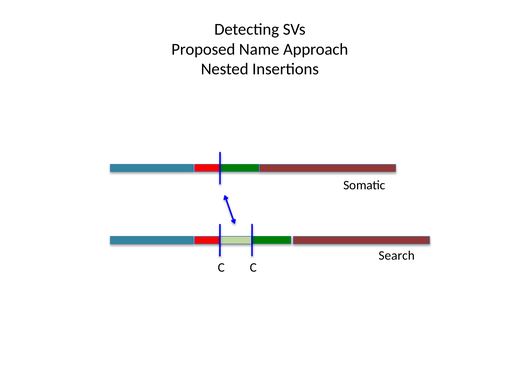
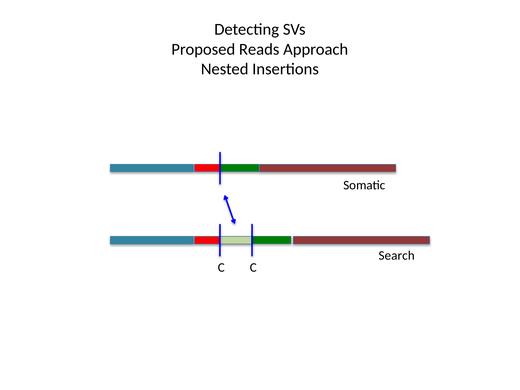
Name: Name -> Reads
